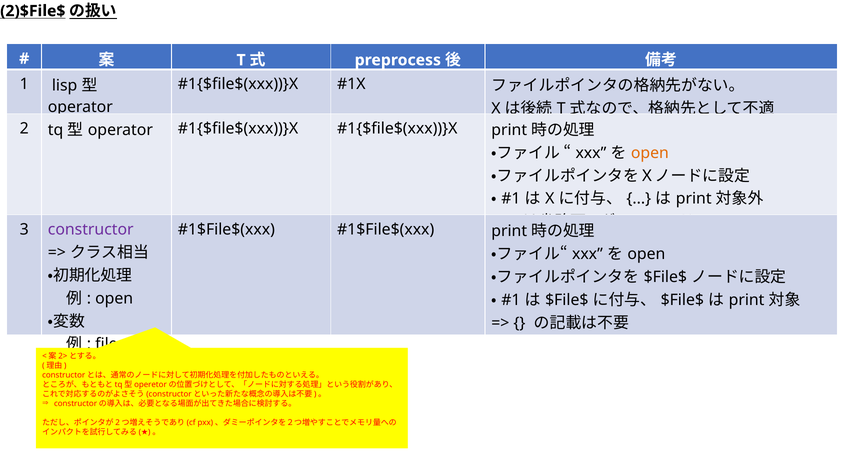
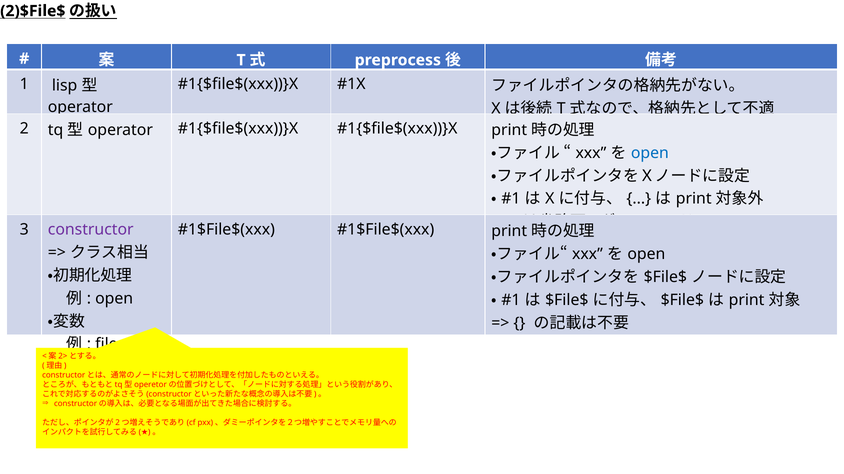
open at (650, 153) colour: orange -> blue
